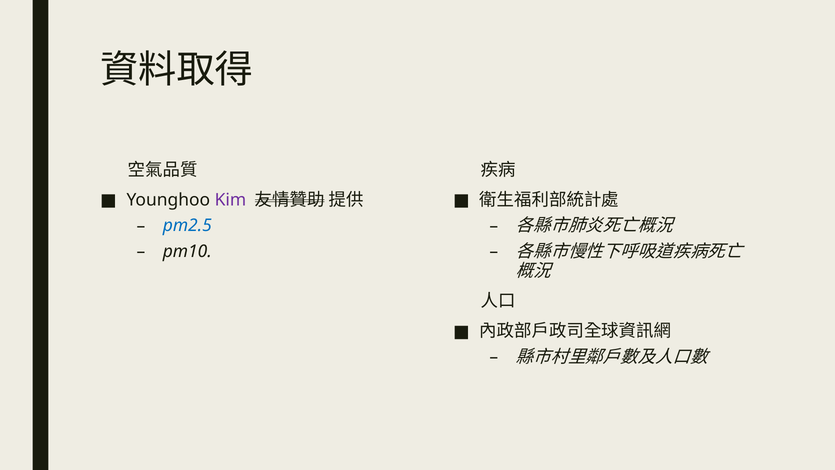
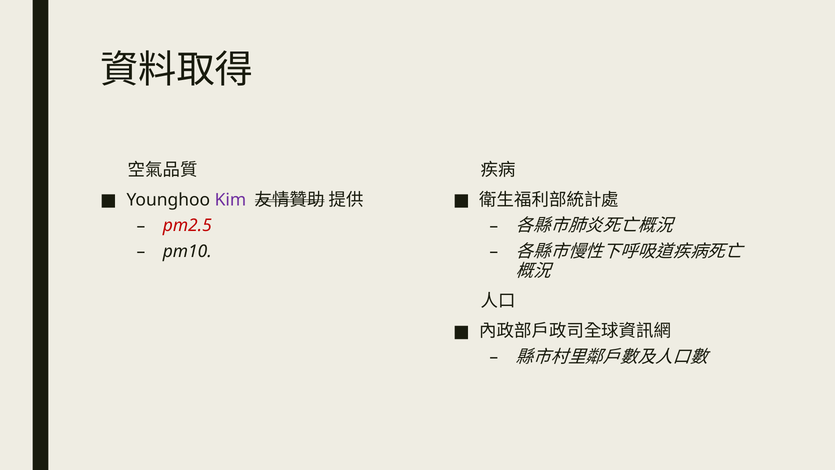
pm2.5 colour: blue -> red
